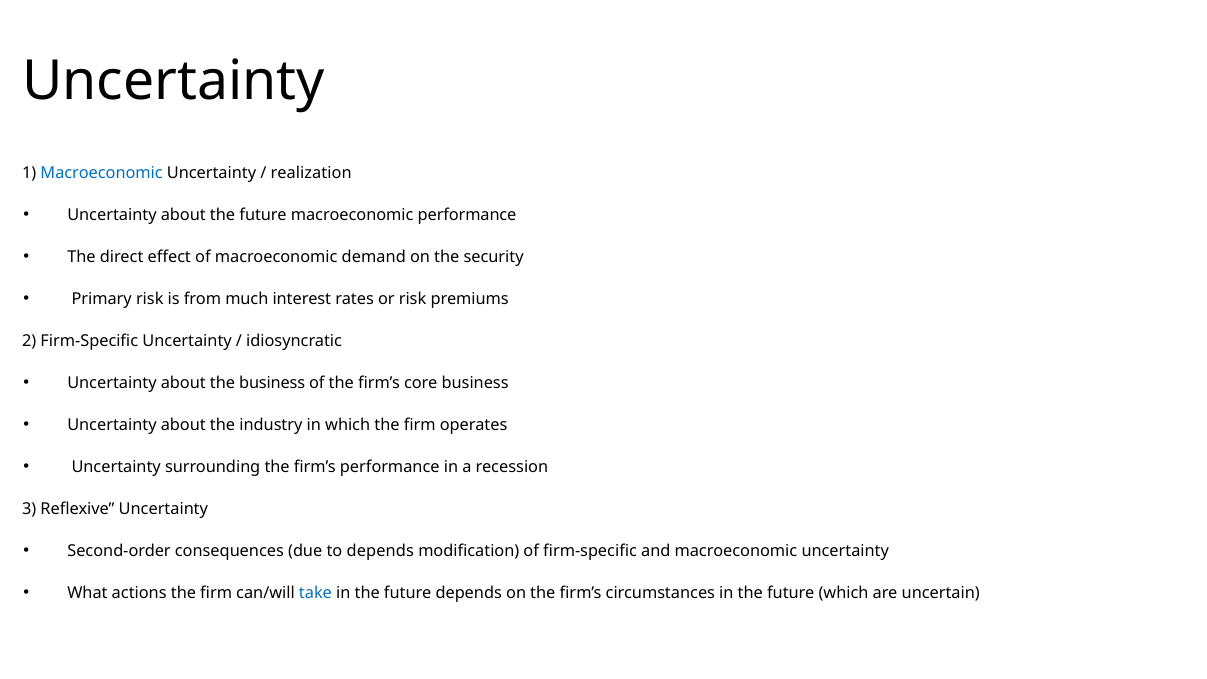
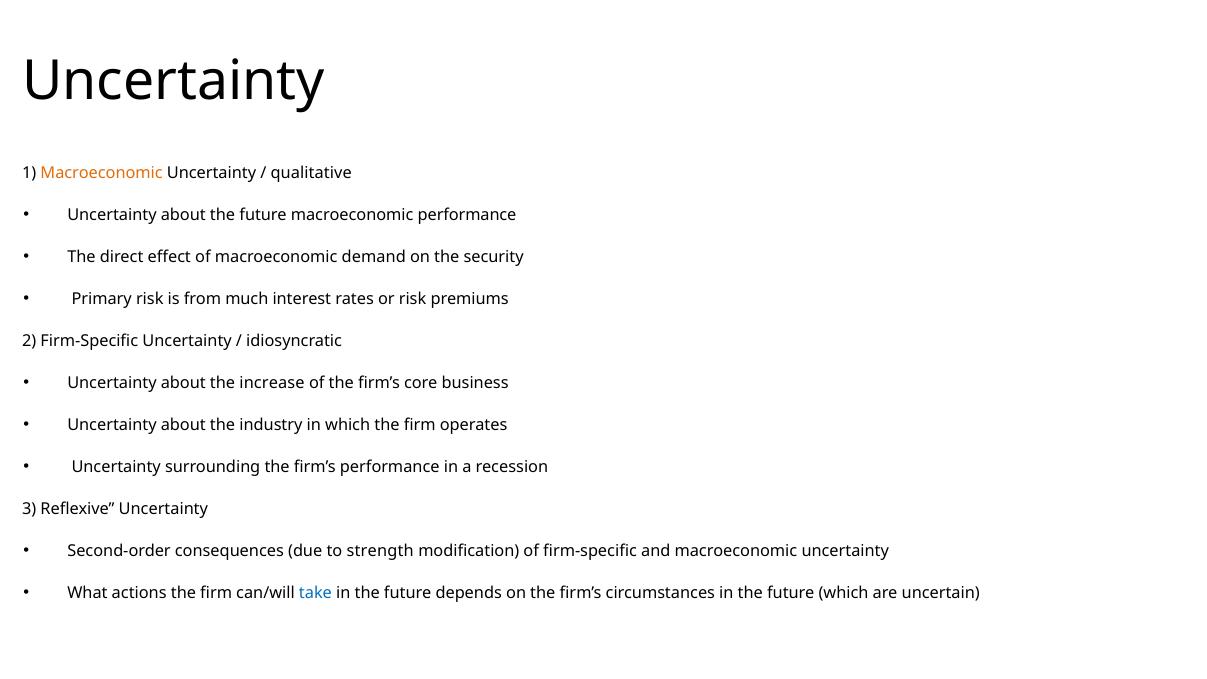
Macroeconomic at (102, 173) colour: blue -> orange
realization: realization -> qualitative
the business: business -> increase
to depends: depends -> strength
